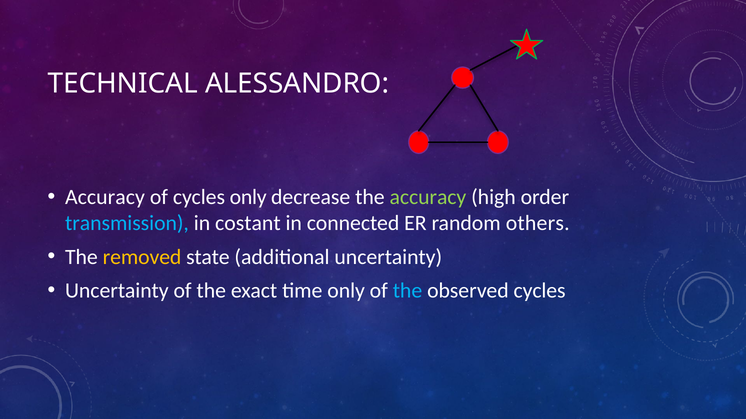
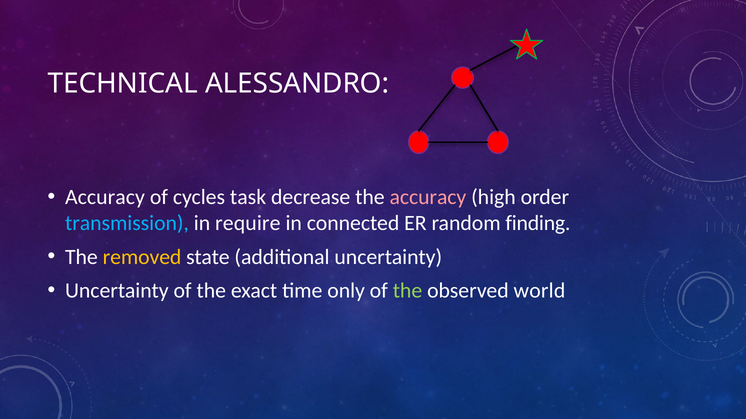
cycles only: only -> task
accuracy at (428, 197) colour: light green -> pink
costant: costant -> require
others: others -> finding
the at (407, 291) colour: light blue -> light green
observed cycles: cycles -> world
